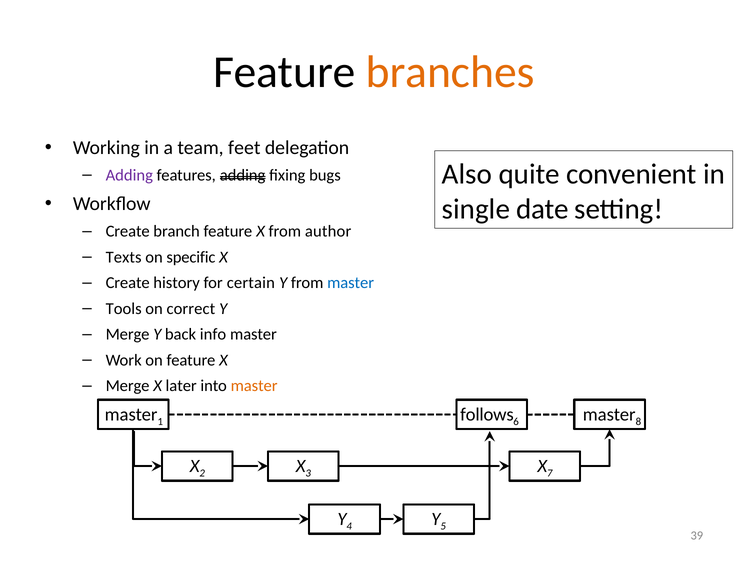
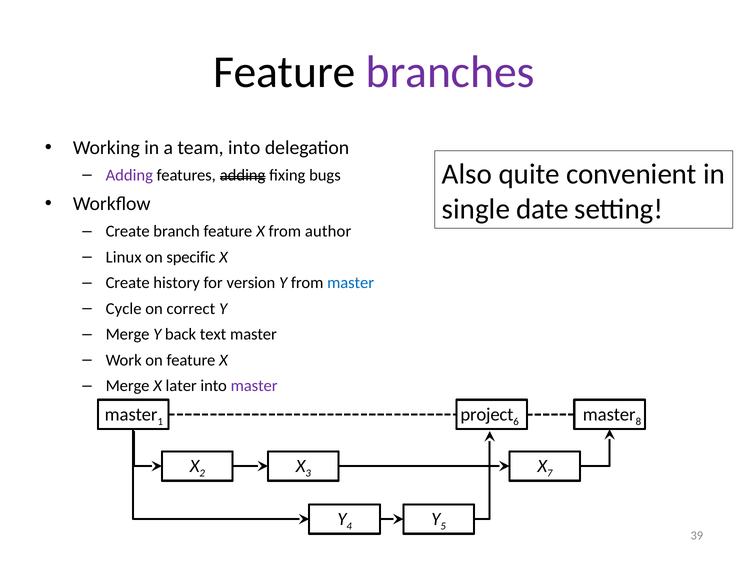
branches colour: orange -> purple
team feet: feet -> into
Texts: Texts -> Linux
certain: certain -> version
Tools: Tools -> Cycle
info: info -> text
master at (254, 386) colour: orange -> purple
follows: follows -> project
